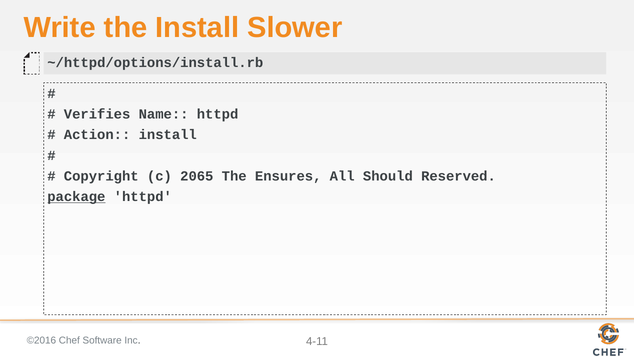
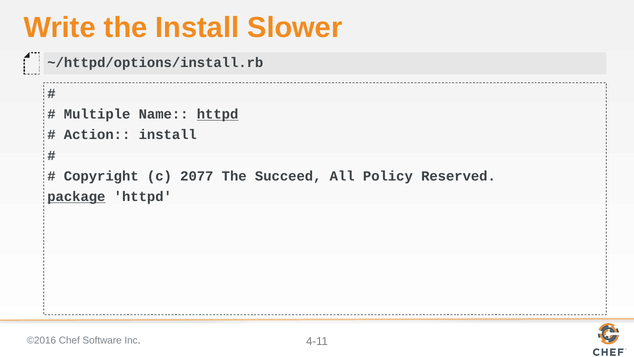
Verifies: Verifies -> Multiple
httpd at (218, 114) underline: none -> present
2065: 2065 -> 2077
Ensures: Ensures -> Succeed
Should: Should -> Policy
